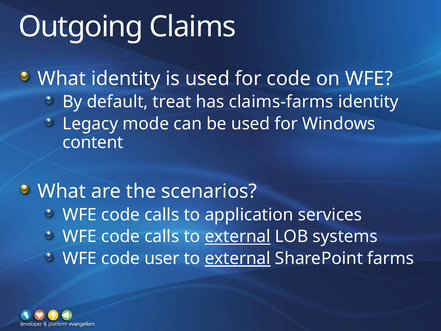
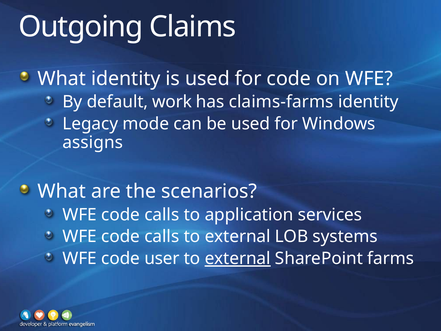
treat: treat -> work
content: content -> assigns
external at (238, 236) underline: present -> none
